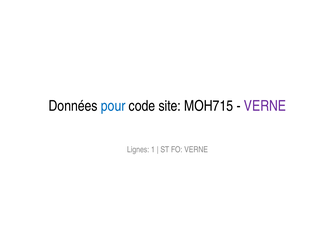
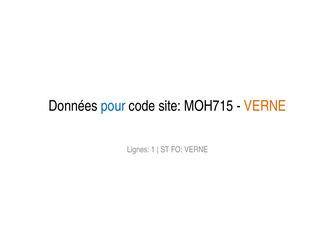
VERNE at (265, 106) colour: purple -> orange
